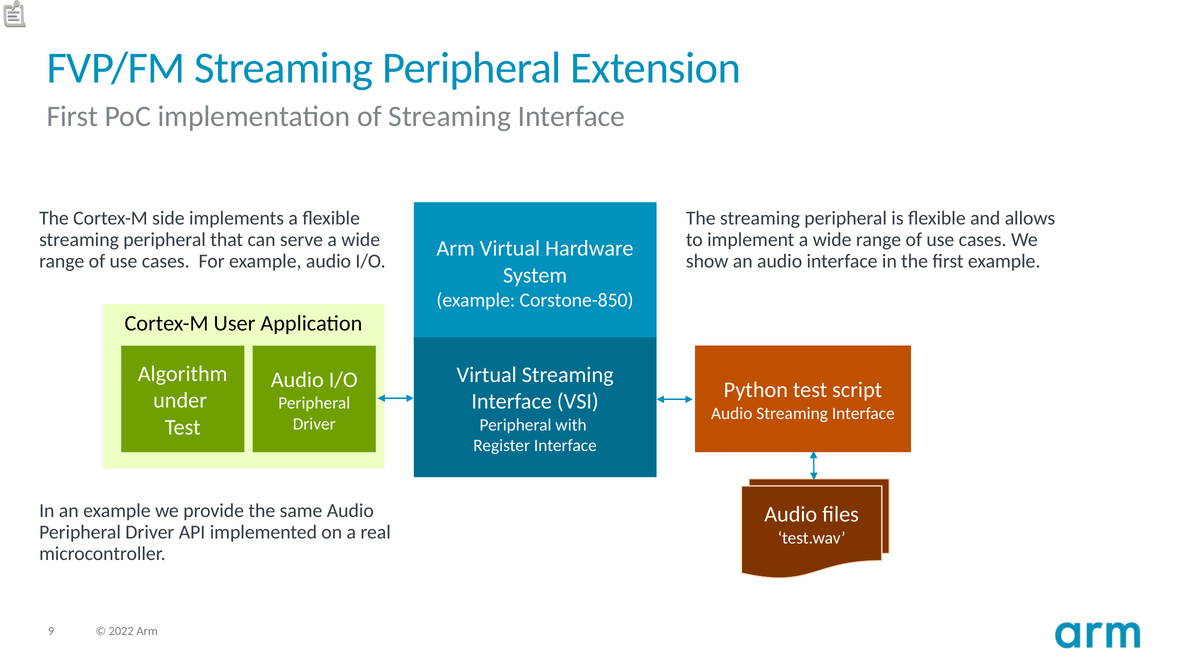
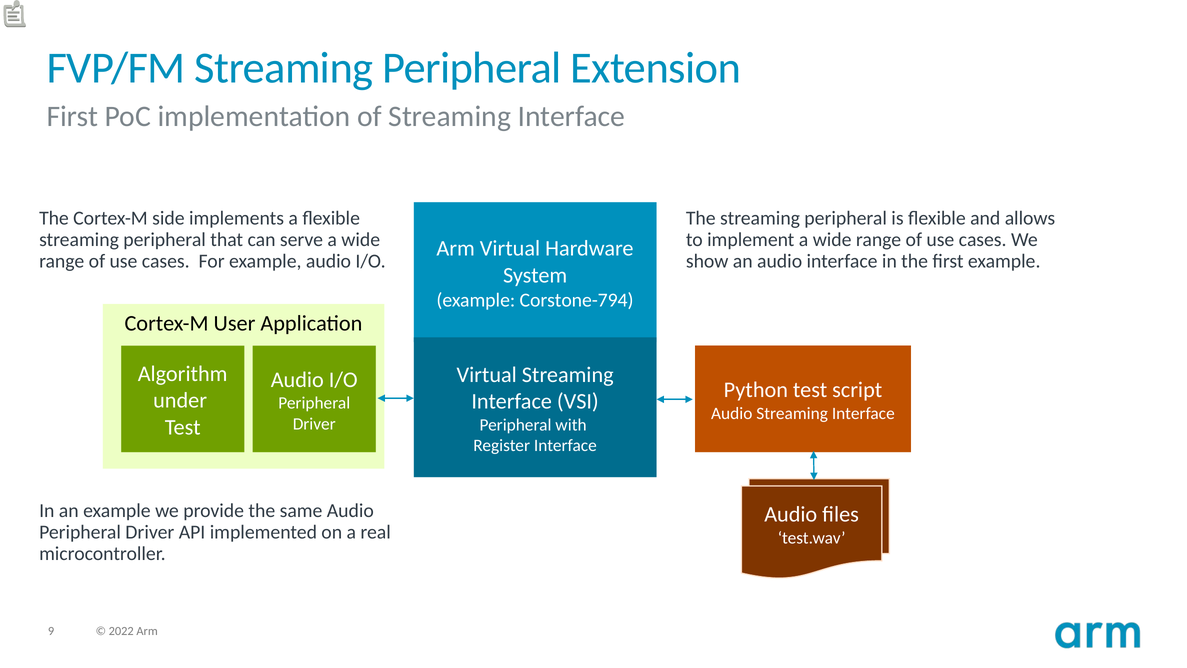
Corstone-850: Corstone-850 -> Corstone-794
